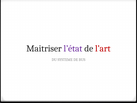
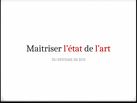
l’état colour: purple -> red
